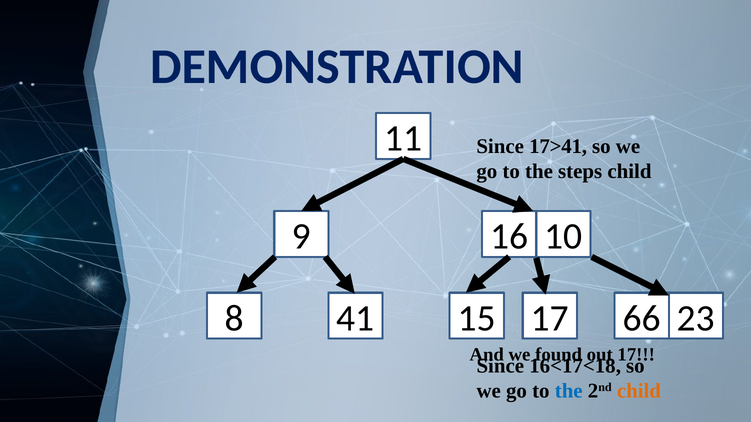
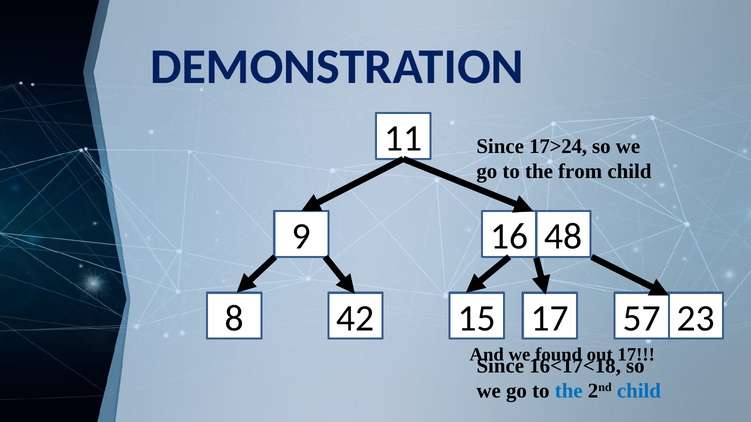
17>41: 17>41 -> 17>24
steps: steps -> from
10: 10 -> 48
41: 41 -> 42
66: 66 -> 57
child at (639, 391) colour: orange -> blue
